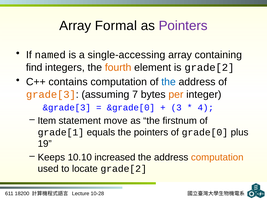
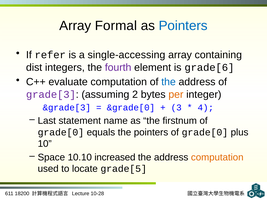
Pointers at (183, 26) colour: purple -> blue
named: named -> refer
find: find -> dist
fourth colour: orange -> purple
is grade[2: grade[2 -> grade[6
contains: contains -> evaluate
grade[3 colour: orange -> purple
7: 7 -> 2
Item: Item -> Last
move: move -> name
grade[1 at (61, 132): grade[1 -> grade[0
19: 19 -> 10
Keeps: Keeps -> Space
locate grade[2: grade[2 -> grade[5
